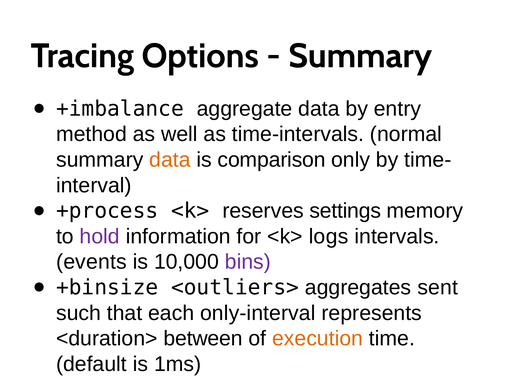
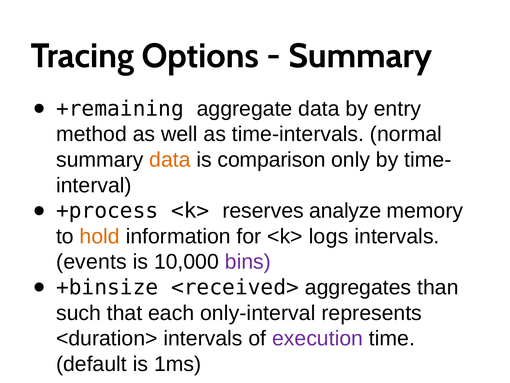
+imbalance: +imbalance -> +remaining
settings: settings -> analyze
hold colour: purple -> orange
<outliers>: <outliers> -> <received>
sent: sent -> than
<duration> between: between -> intervals
execution colour: orange -> purple
